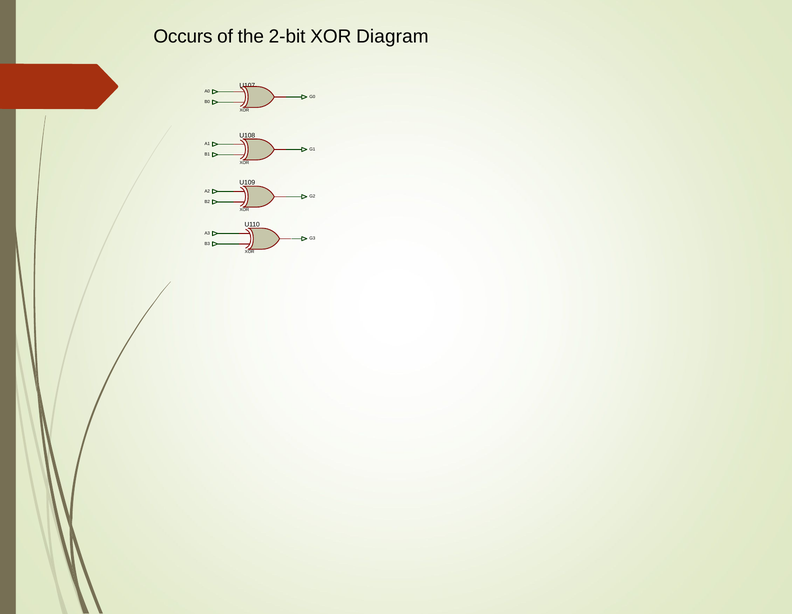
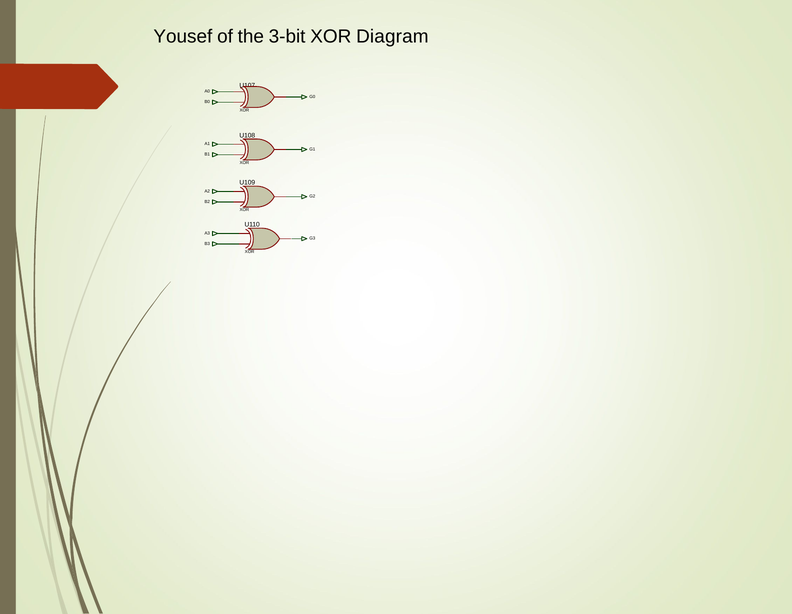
Occurs: Occurs -> Yousef
2-bit: 2-bit -> 3-bit
